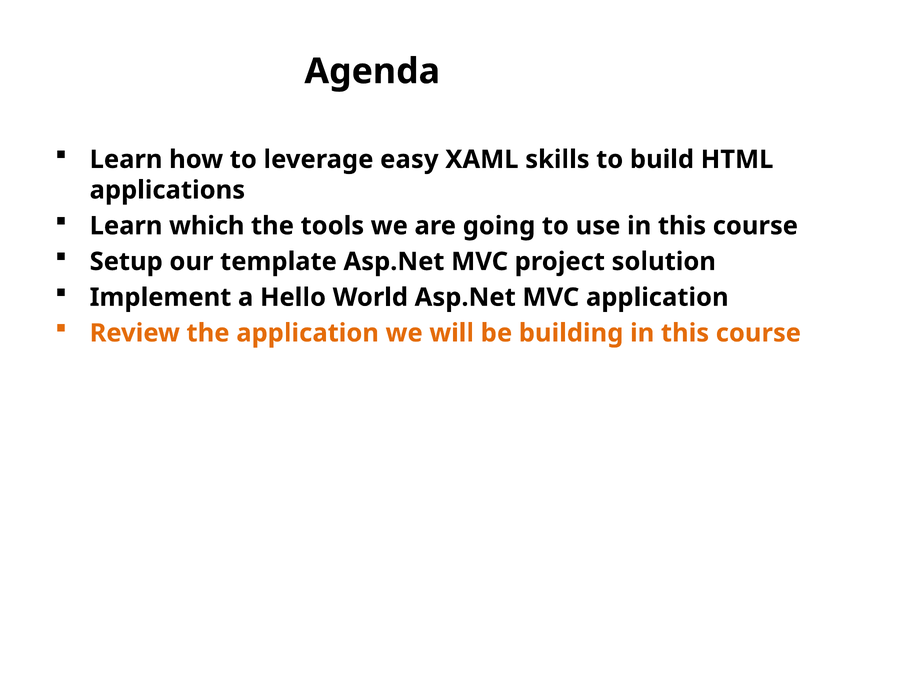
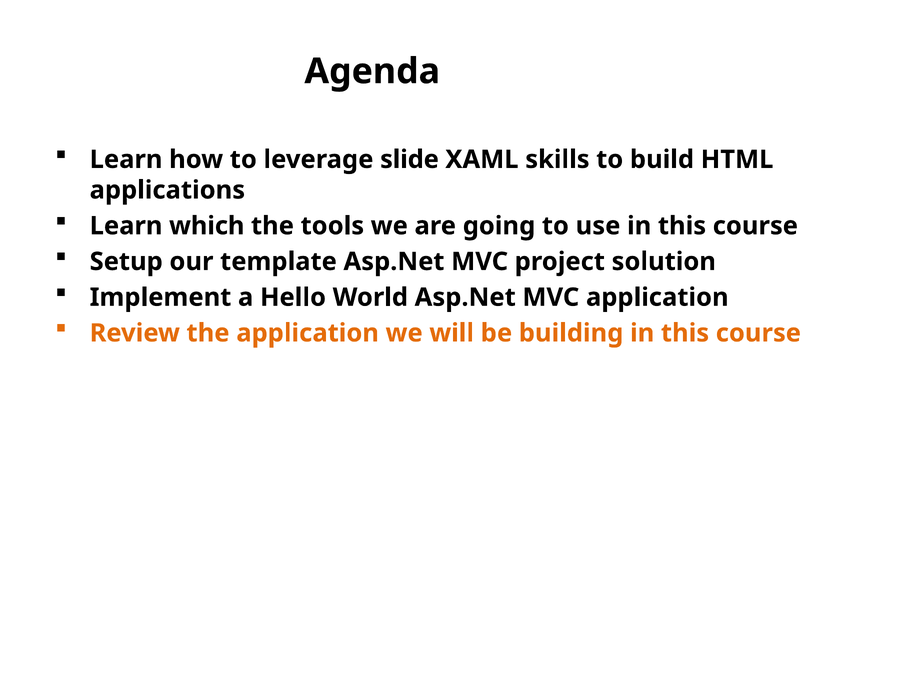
easy: easy -> slide
